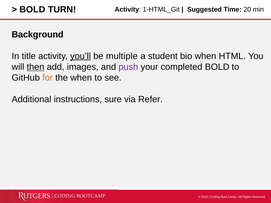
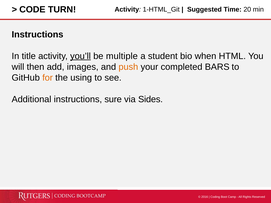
BOLD at (32, 10): BOLD -> CODE
Background at (38, 34): Background -> Instructions
then underline: present -> none
push colour: purple -> orange
completed BOLD: BOLD -> BARS
the when: when -> using
Refer: Refer -> Sides
